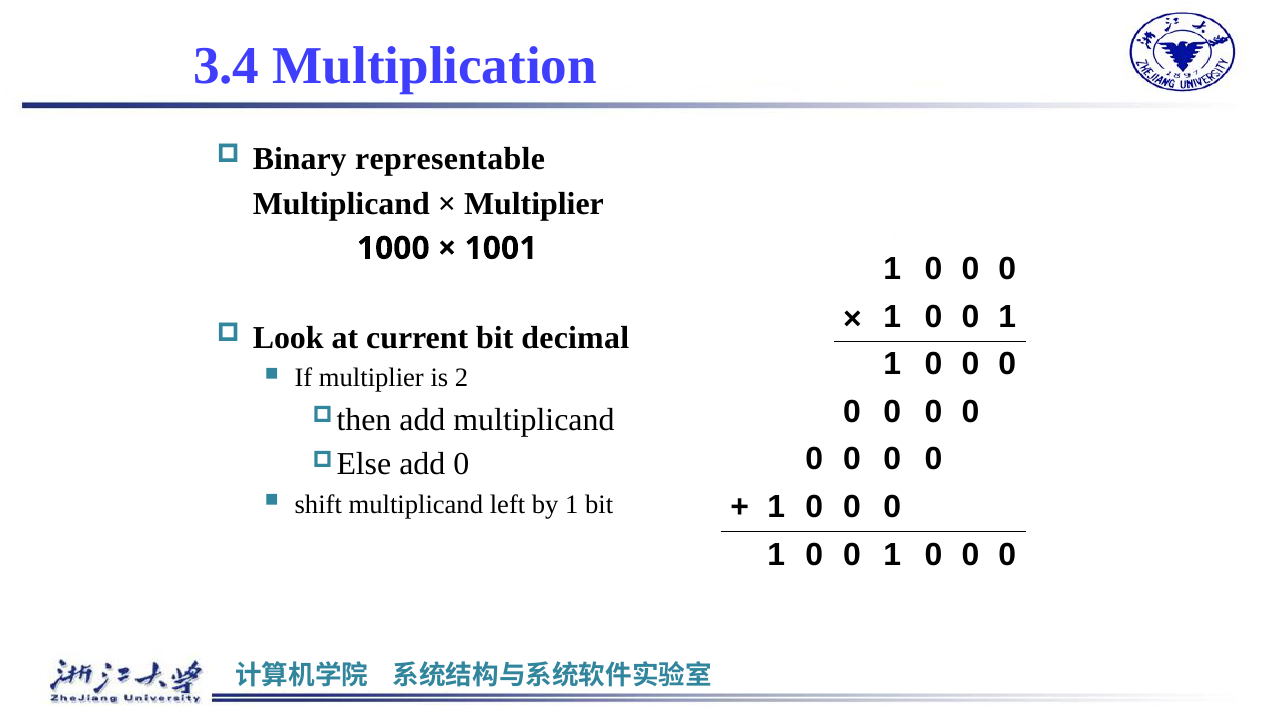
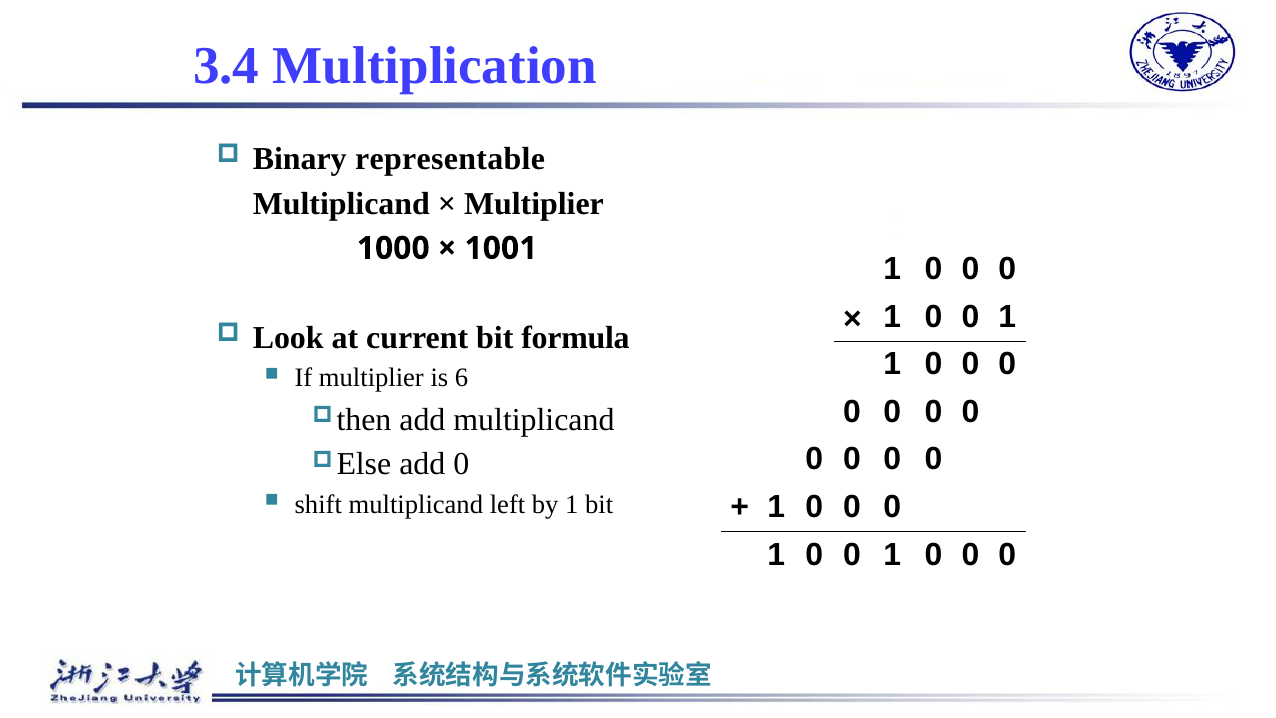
decimal: decimal -> formula
2: 2 -> 6
